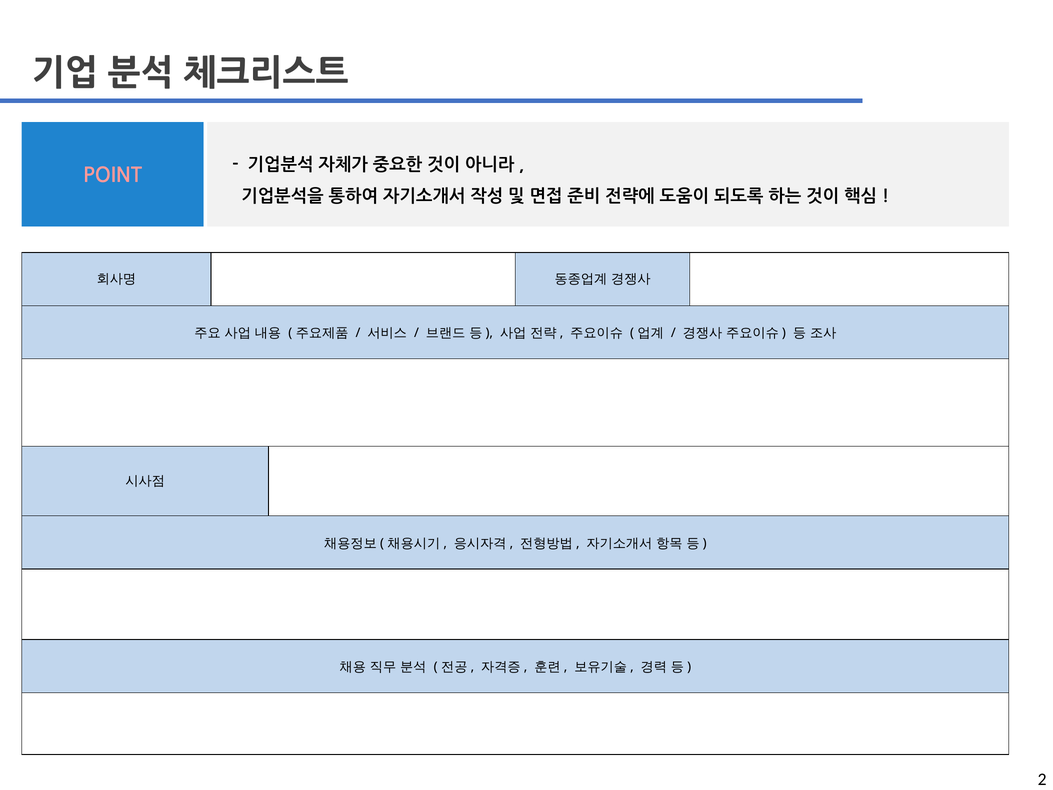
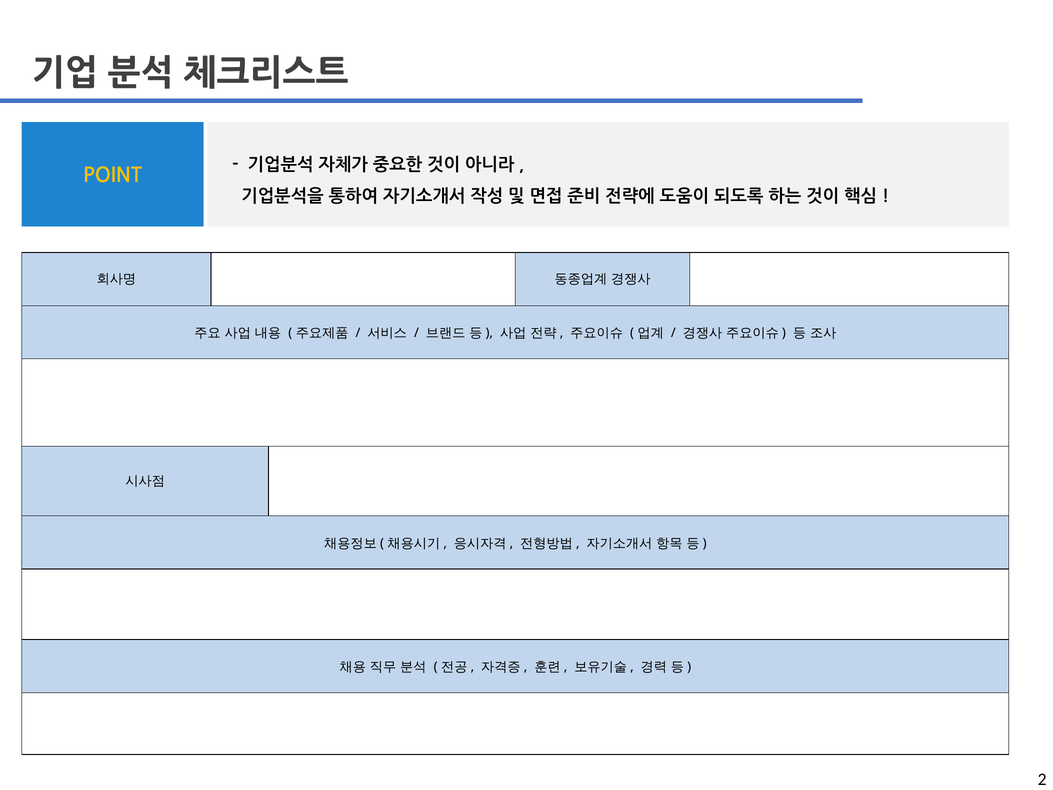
POINT colour: pink -> yellow
